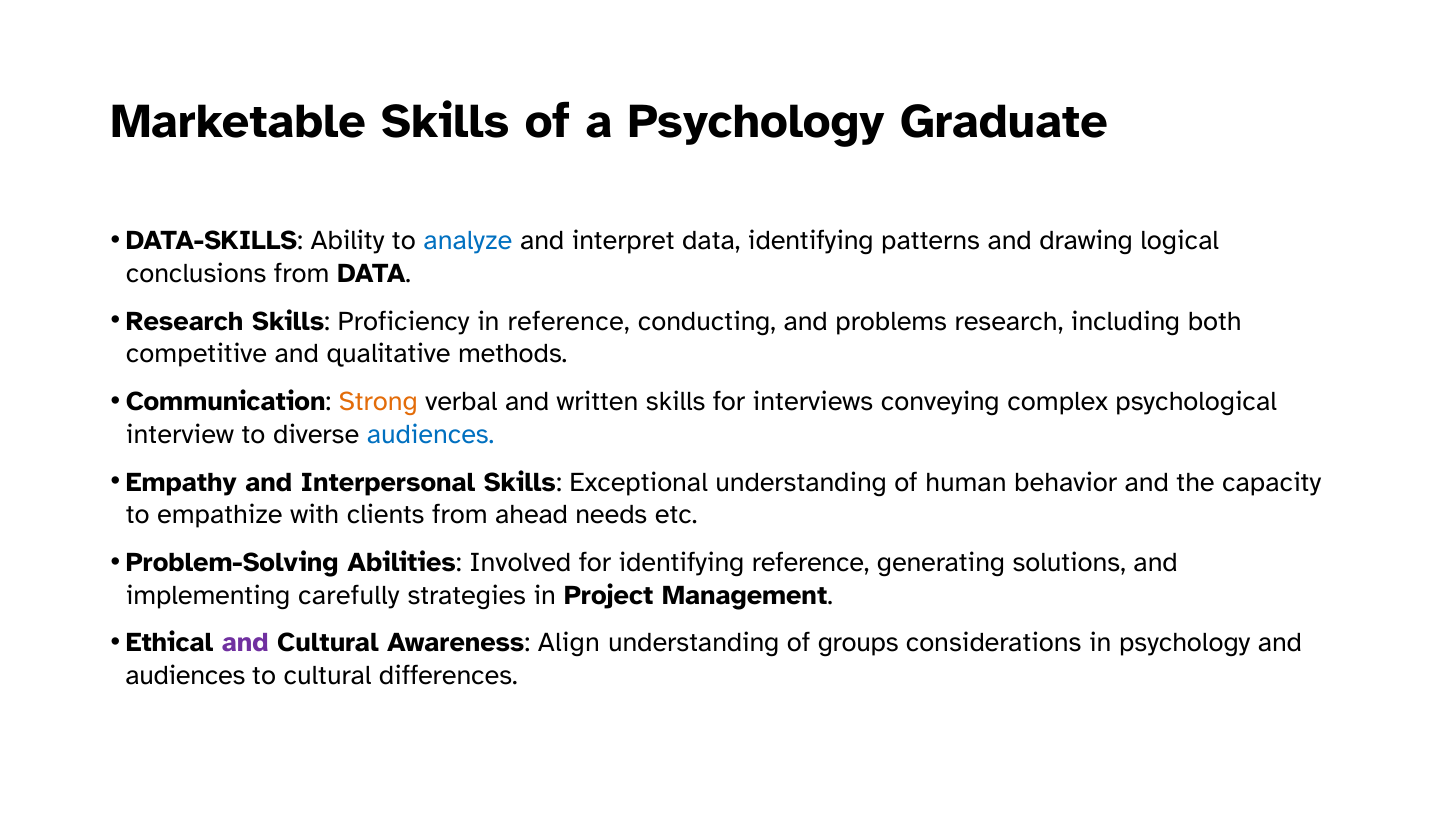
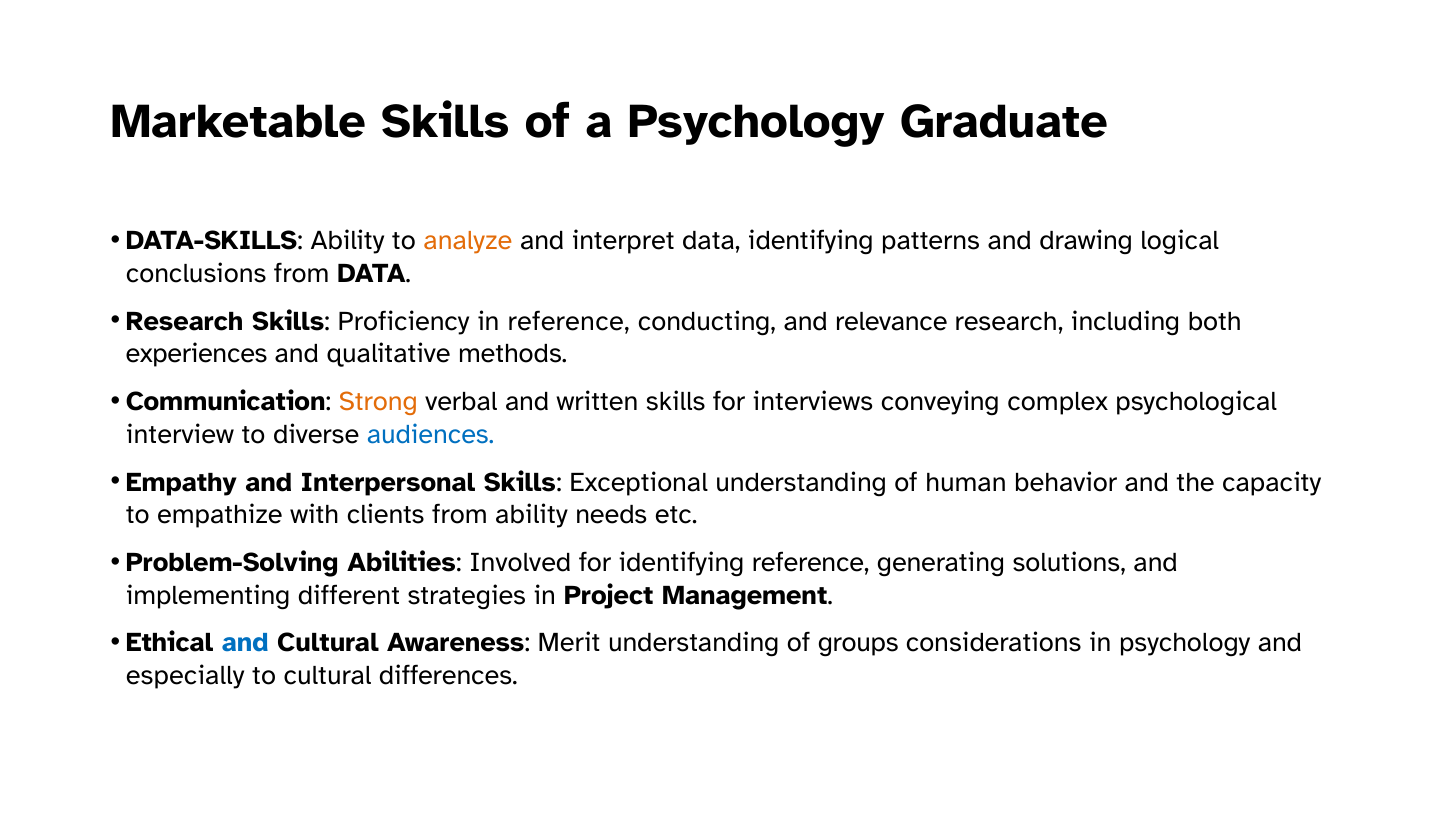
analyze colour: blue -> orange
problems: problems -> relevance
competitive: competitive -> experiences
from ahead: ahead -> ability
carefully: carefully -> different
and at (245, 643) colour: purple -> blue
Align: Align -> Merit
audiences at (185, 675): audiences -> especially
